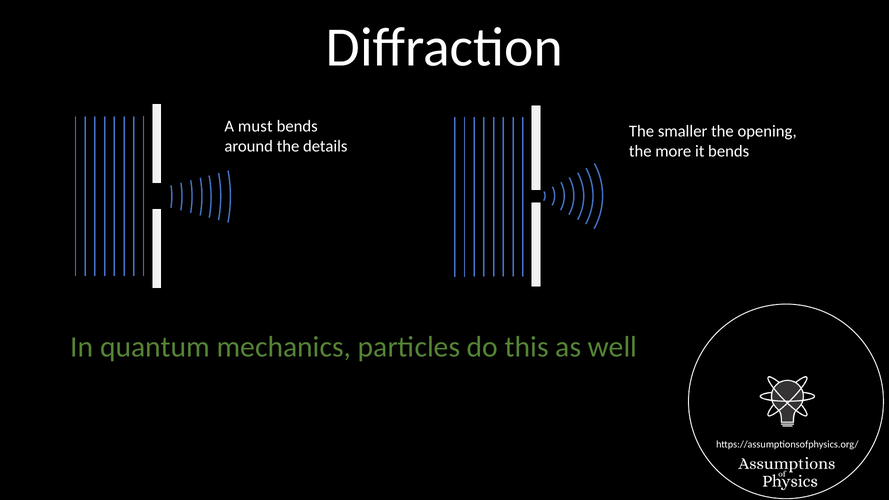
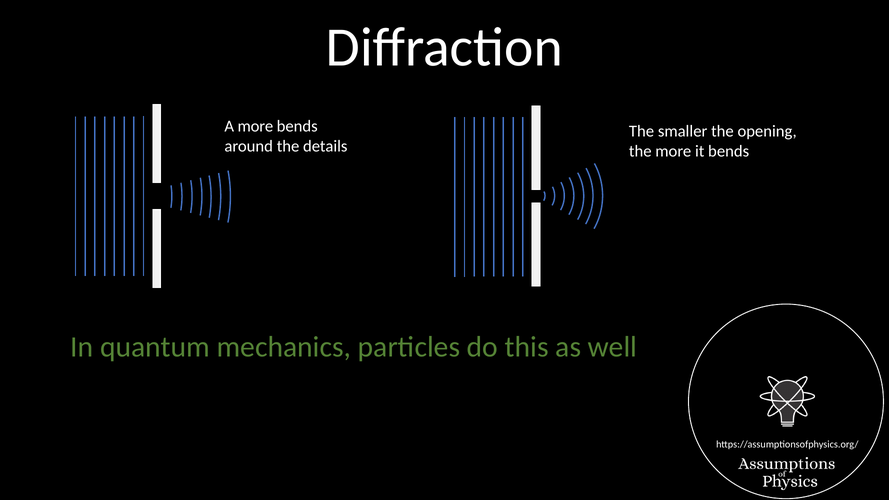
A must: must -> more
